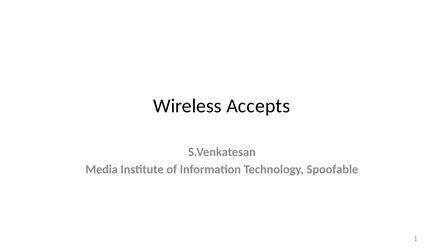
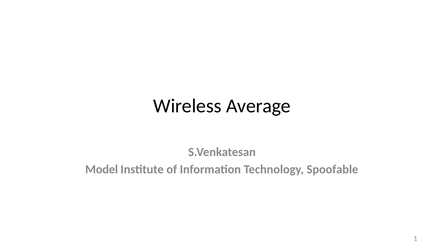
Accepts: Accepts -> Average
Media: Media -> Model
